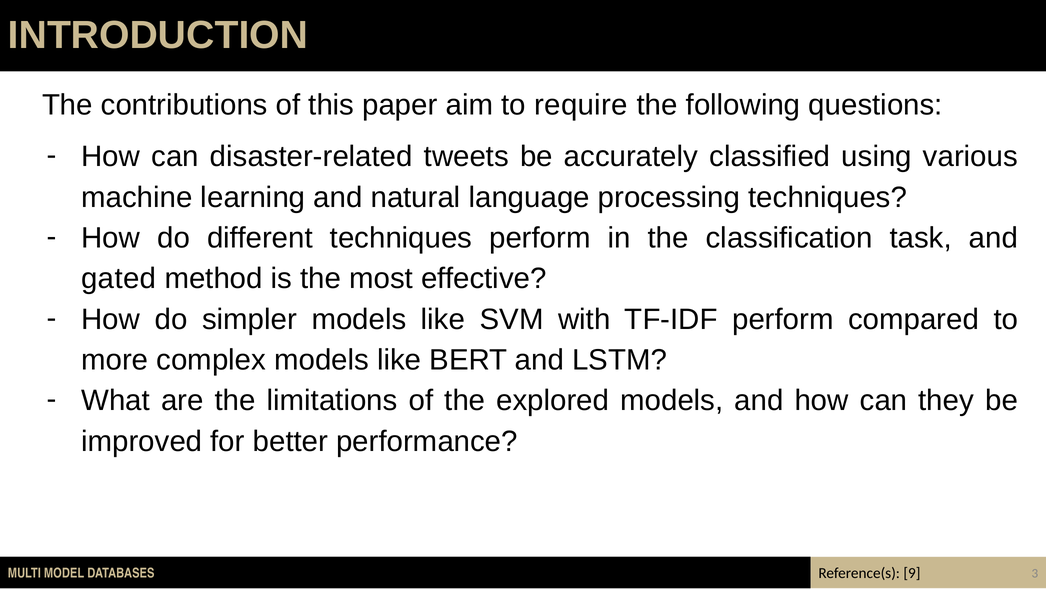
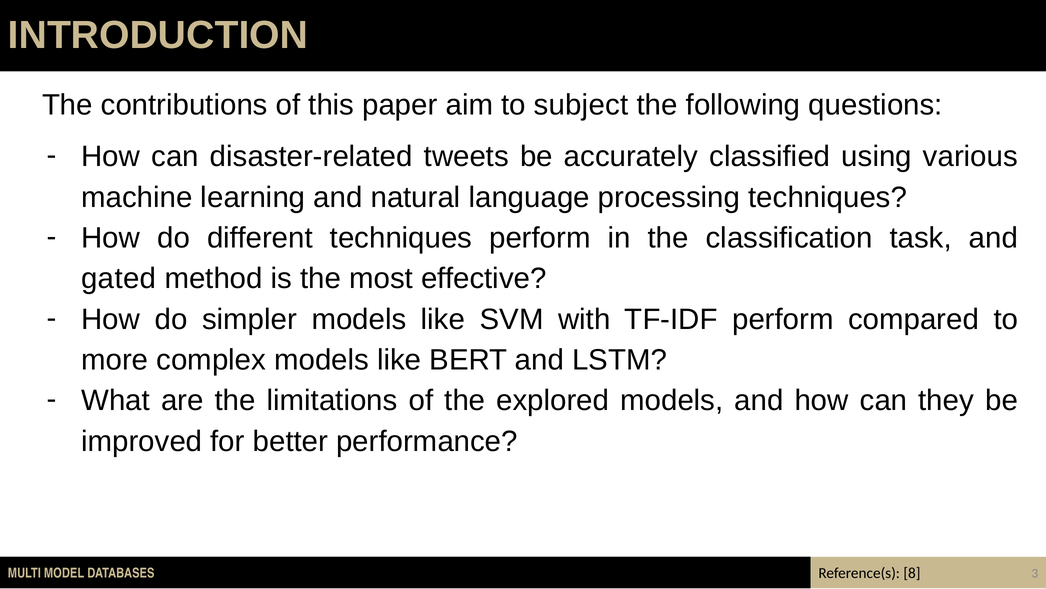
require: require -> subject
9: 9 -> 8
